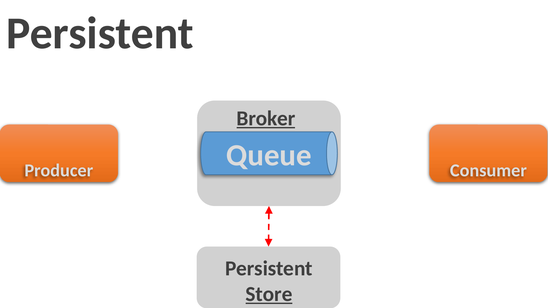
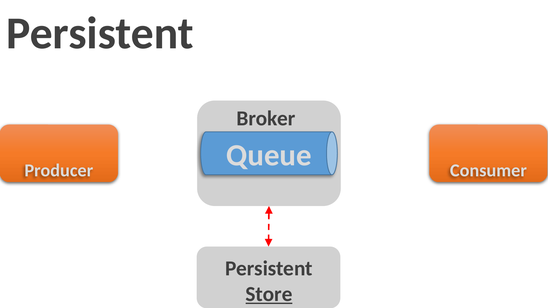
Broker underline: present -> none
